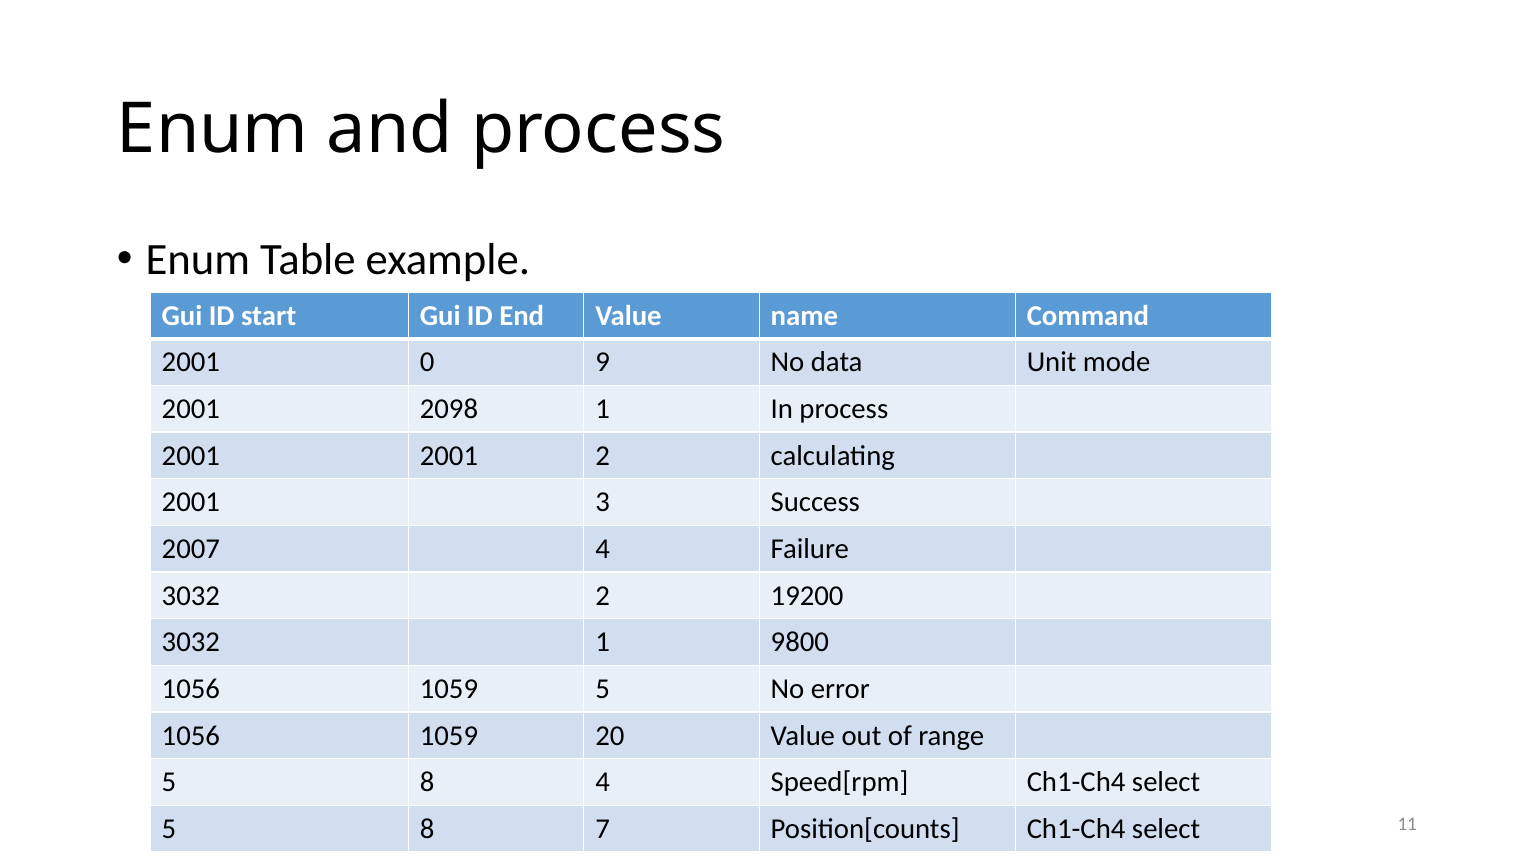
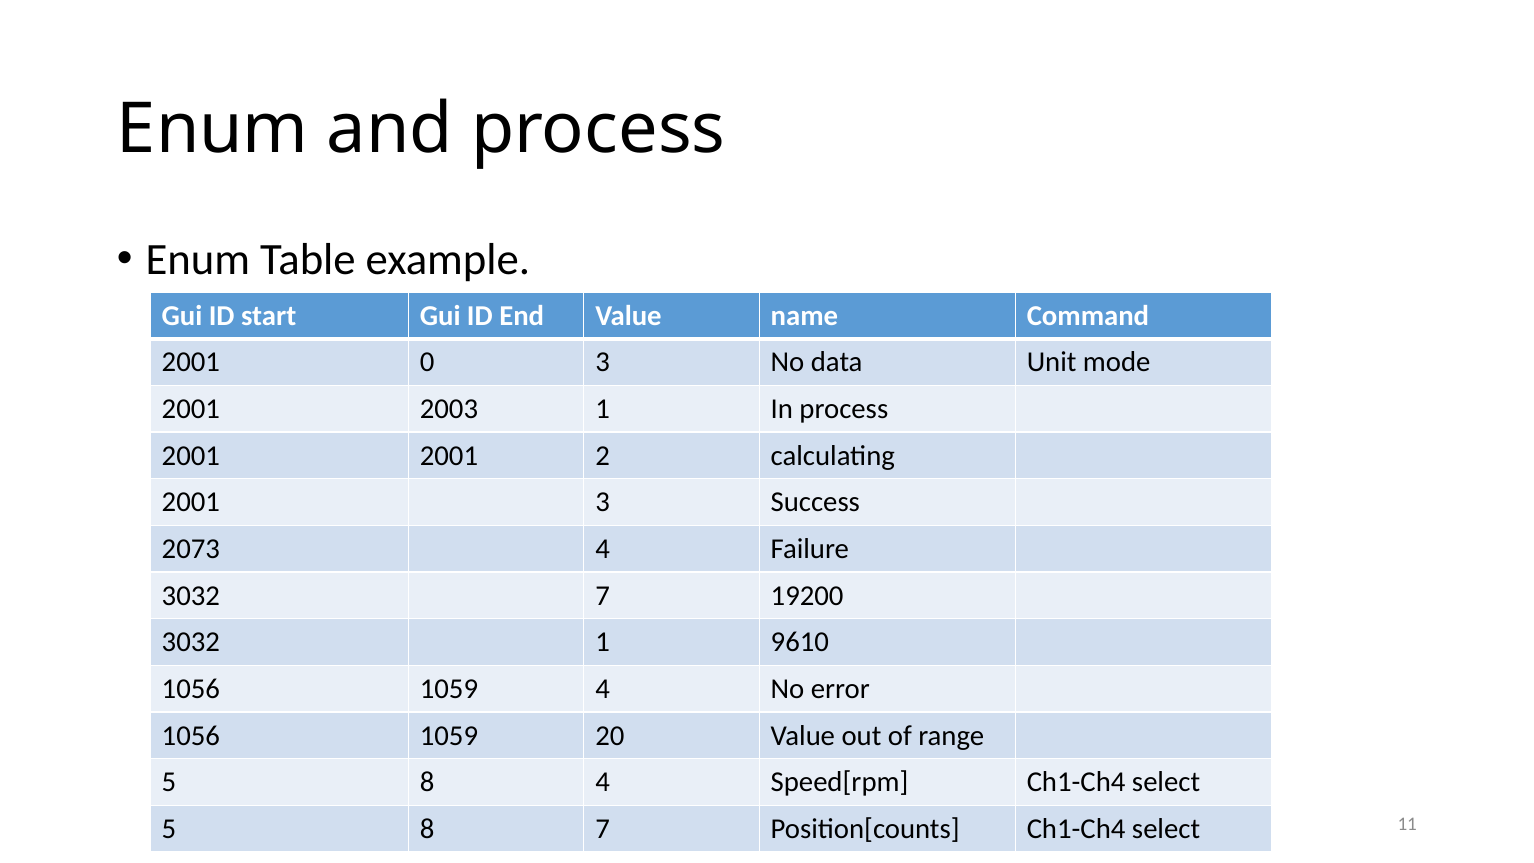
0 9: 9 -> 3
2098: 2098 -> 2003
2007: 2007 -> 2073
3032 2: 2 -> 7
9800: 9800 -> 9610
1059 5: 5 -> 4
